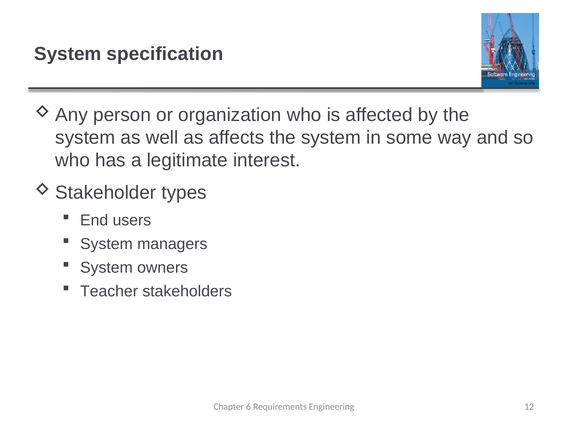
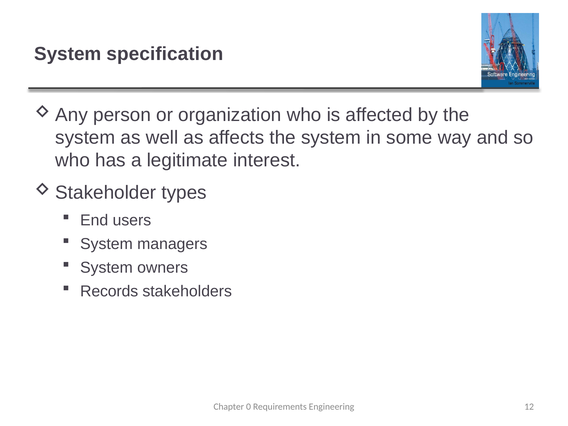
Teacher: Teacher -> Records
6: 6 -> 0
